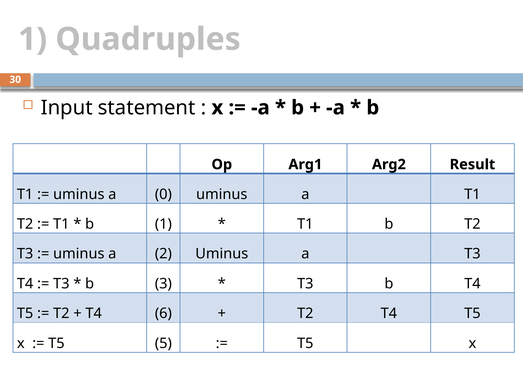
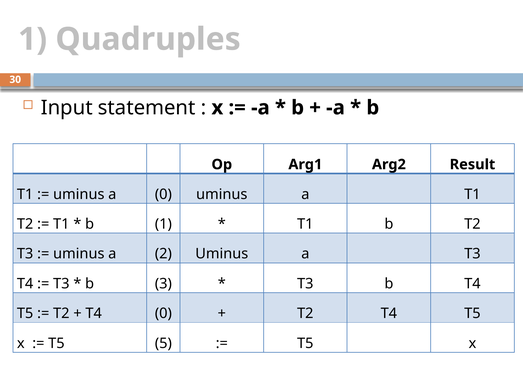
T4 6: 6 -> 0
